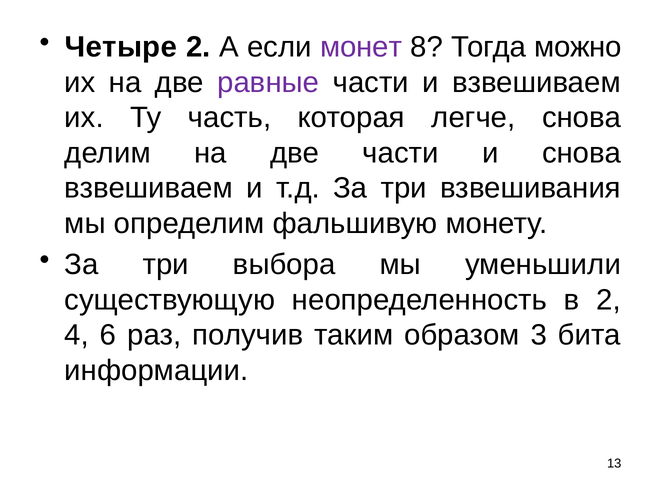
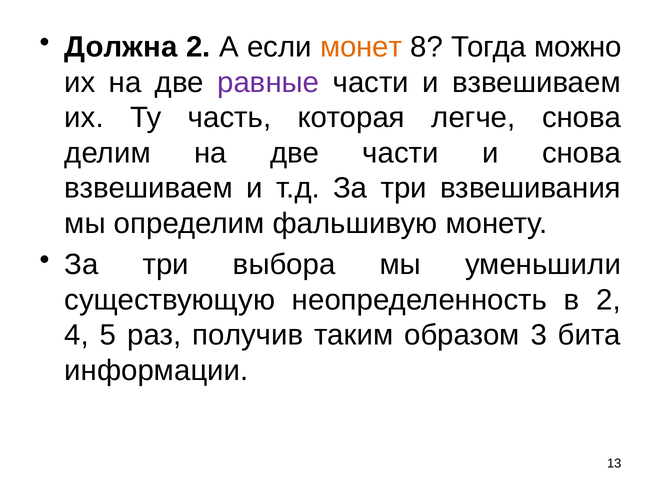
Четыре: Четыре -> Должна
монет colour: purple -> orange
6: 6 -> 5
